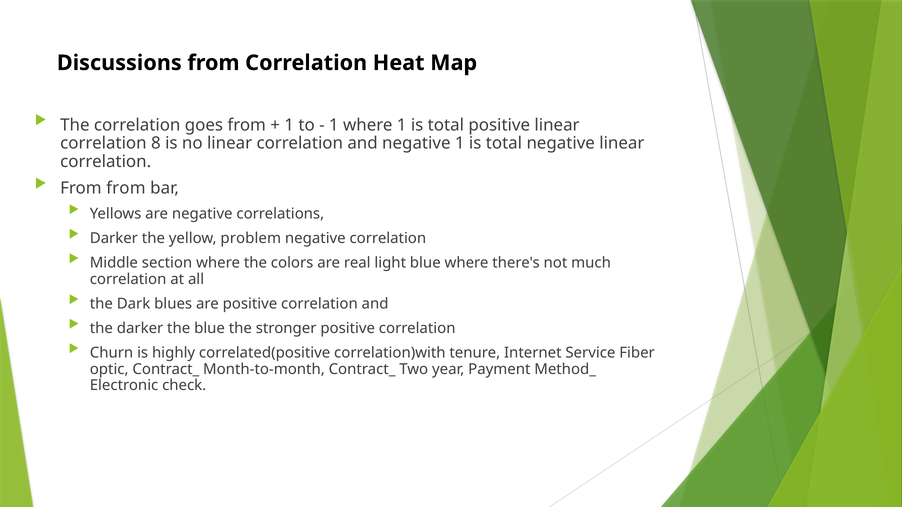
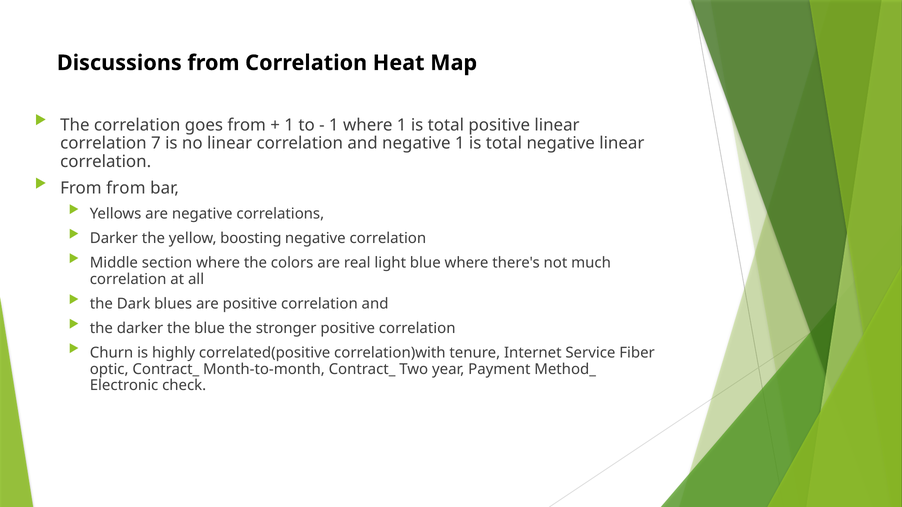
8: 8 -> 7
problem: problem -> boosting
